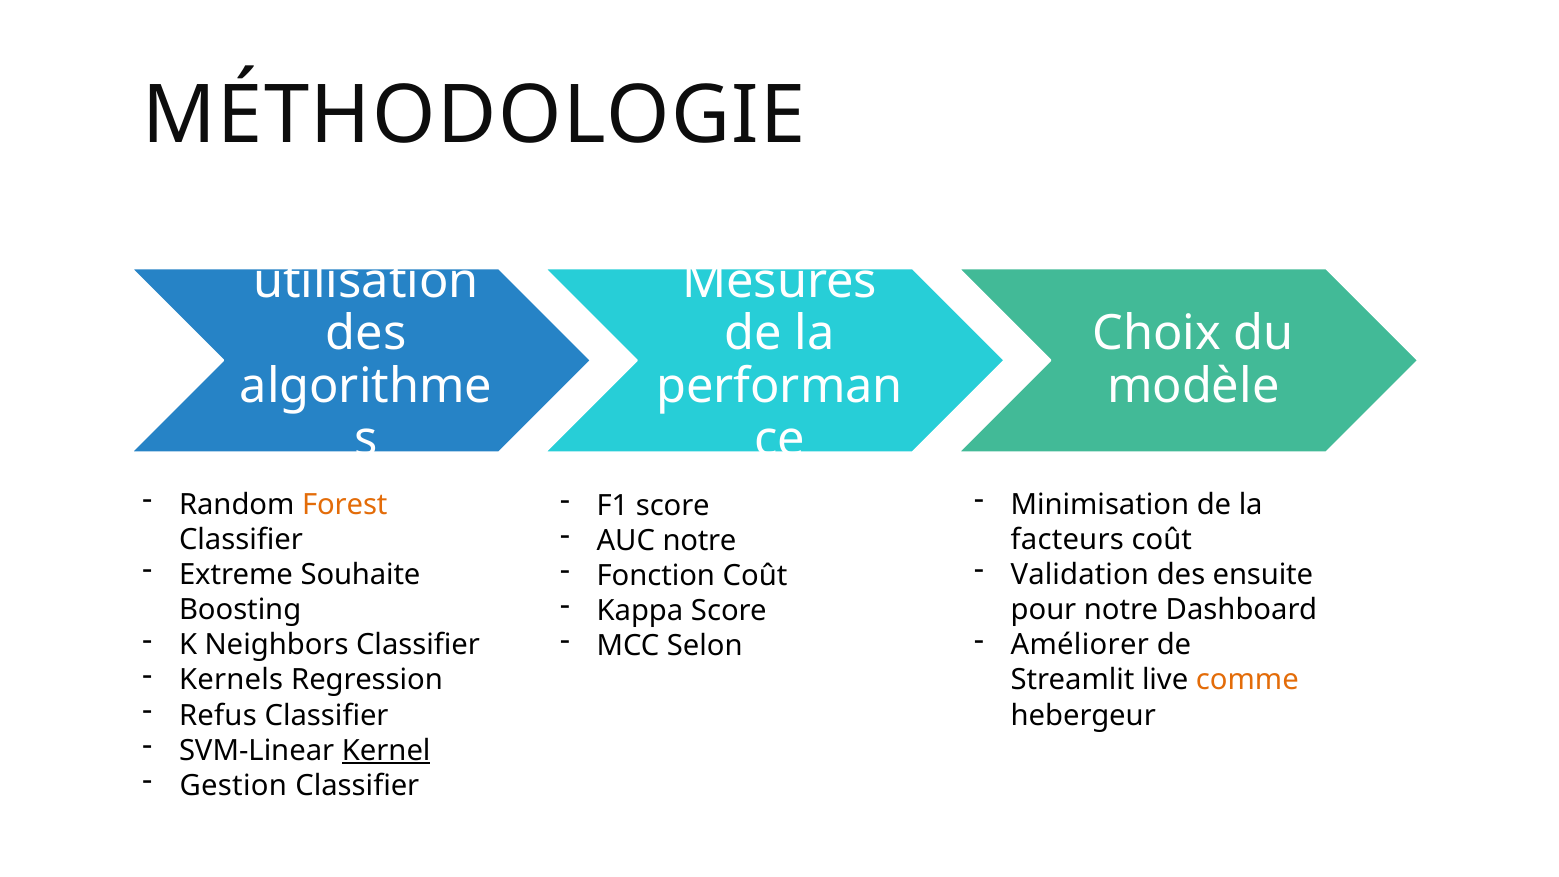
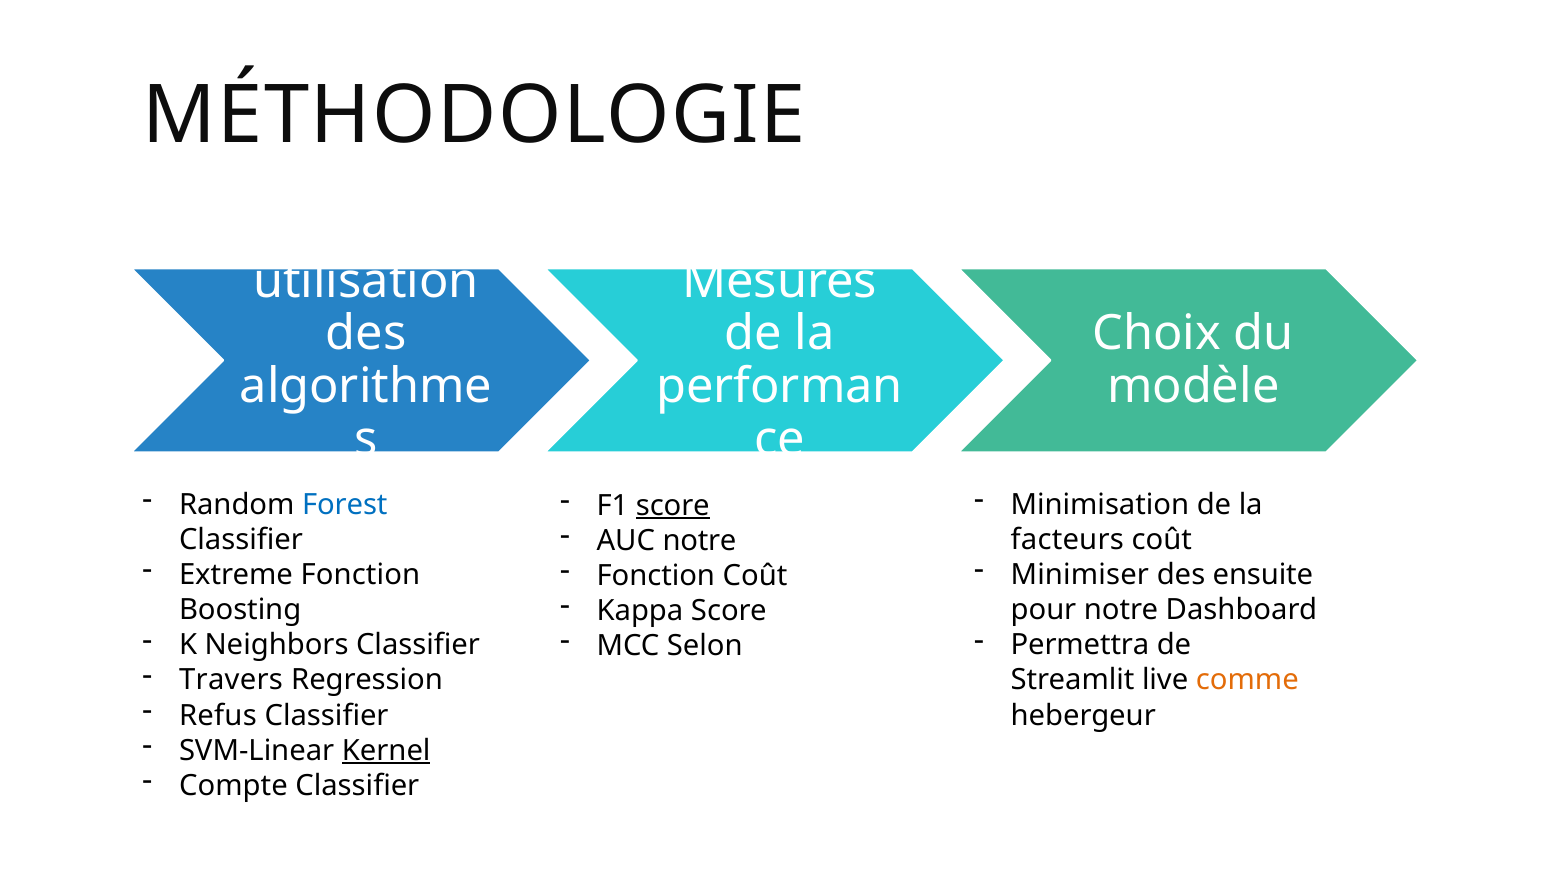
Forest colour: orange -> blue
score at (673, 505) underline: none -> present
Extreme Souhaite: Souhaite -> Fonction
Validation: Validation -> Minimiser
Améliorer: Améliorer -> Permettra
Kernels: Kernels -> Travers
Gestion: Gestion -> Compte
